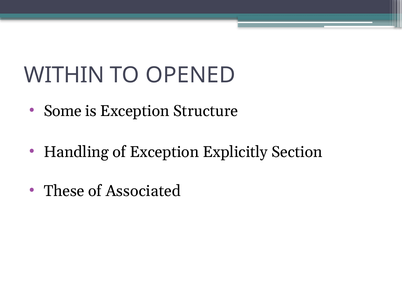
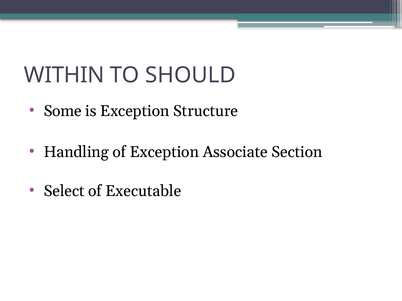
OPENED: OPENED -> SHOULD
Explicitly: Explicitly -> Associate
These: These -> Select
Associated: Associated -> Executable
